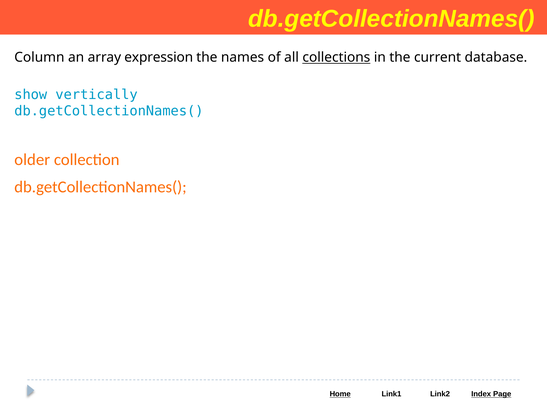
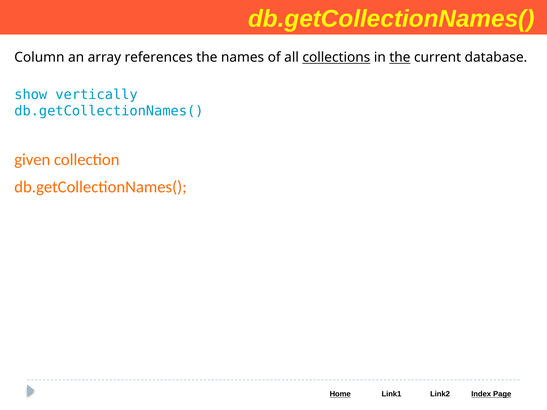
expression: expression -> references
the at (400, 57) underline: none -> present
older: older -> given
